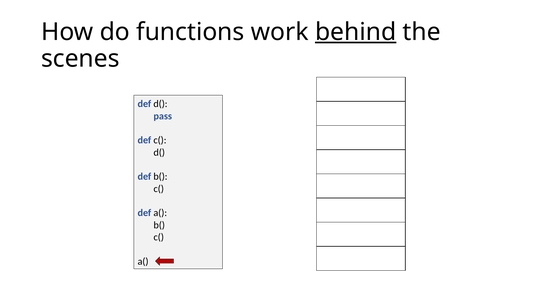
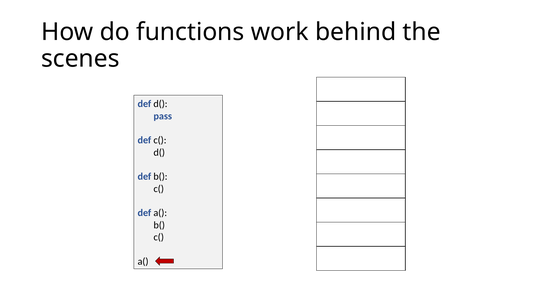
behind underline: present -> none
